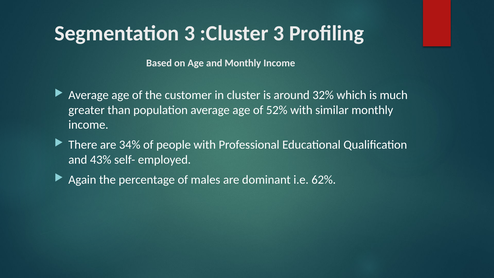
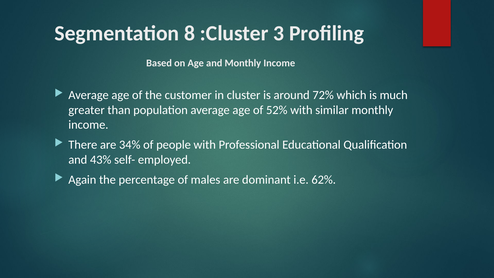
Segmentation 3: 3 -> 8
32%: 32% -> 72%
